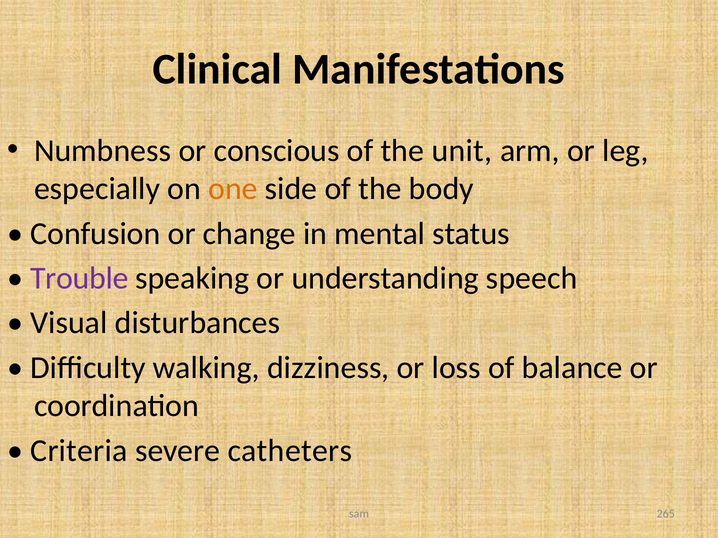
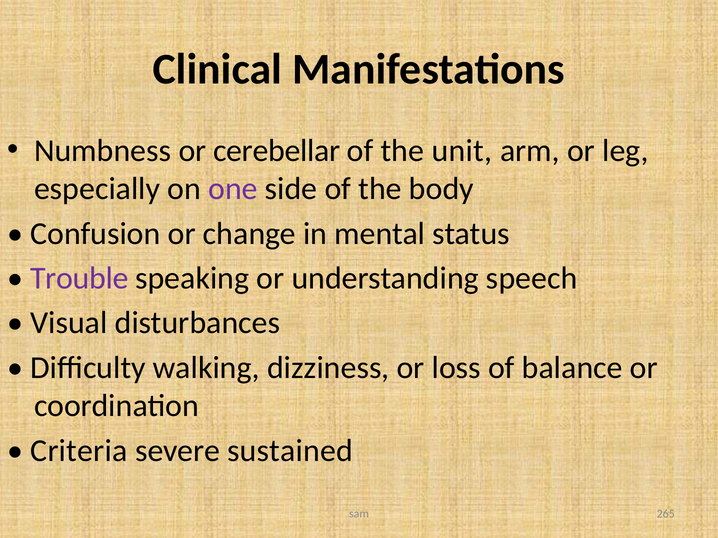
conscious: conscious -> cerebellar
one colour: orange -> purple
catheters: catheters -> sustained
